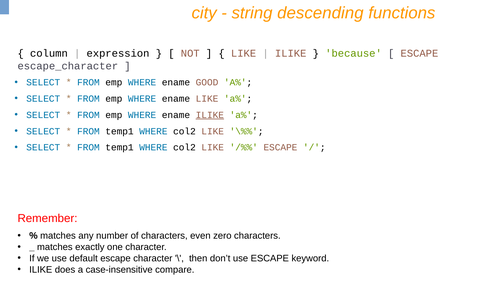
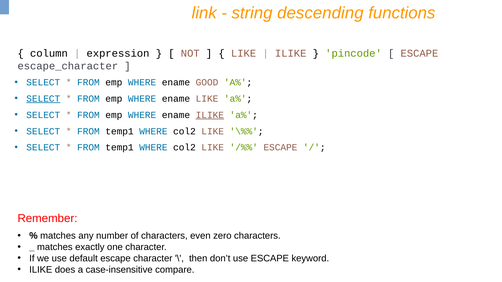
city: city -> link
because: because -> pincode
SELECT at (43, 99) underline: none -> present
